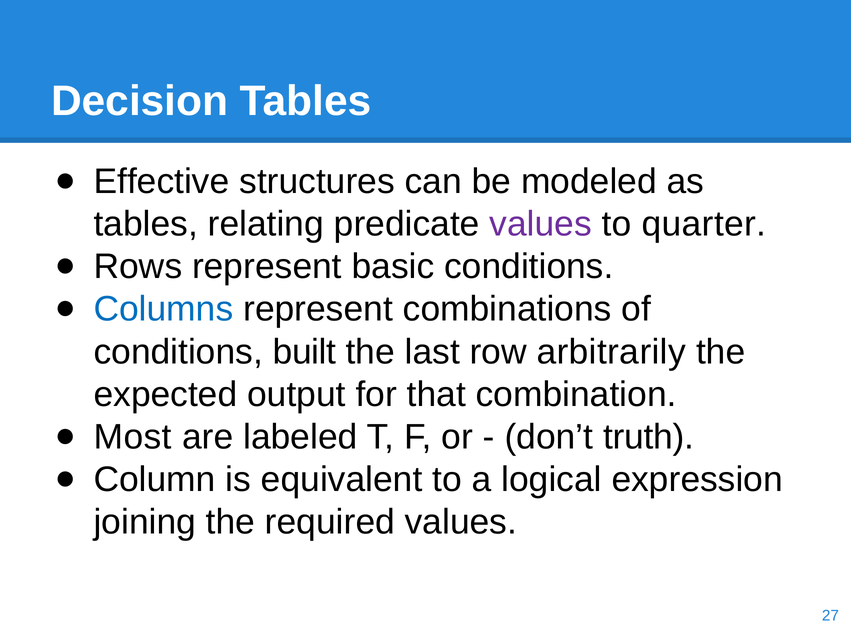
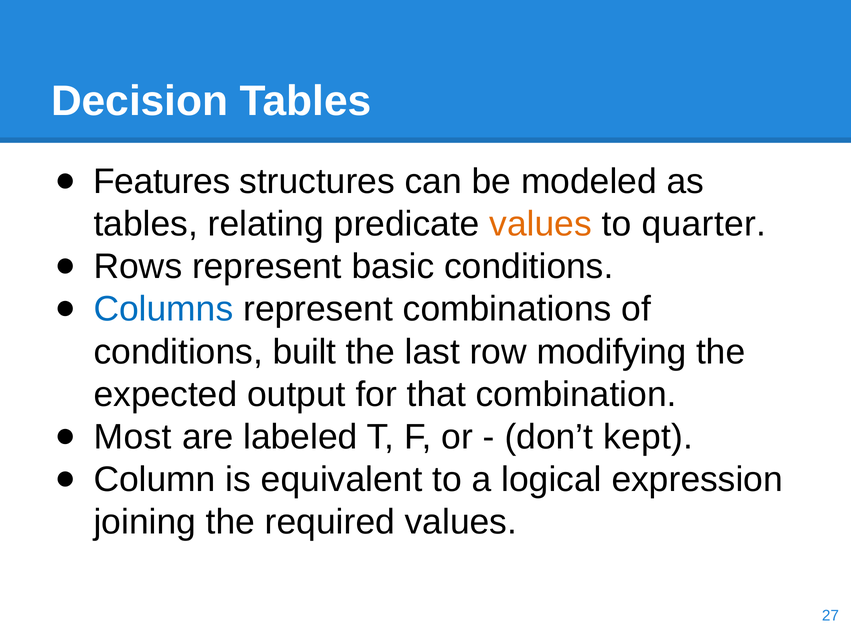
Effective: Effective -> Features
values at (541, 224) colour: purple -> orange
arbitrarily: arbitrarily -> modifying
truth: truth -> kept
